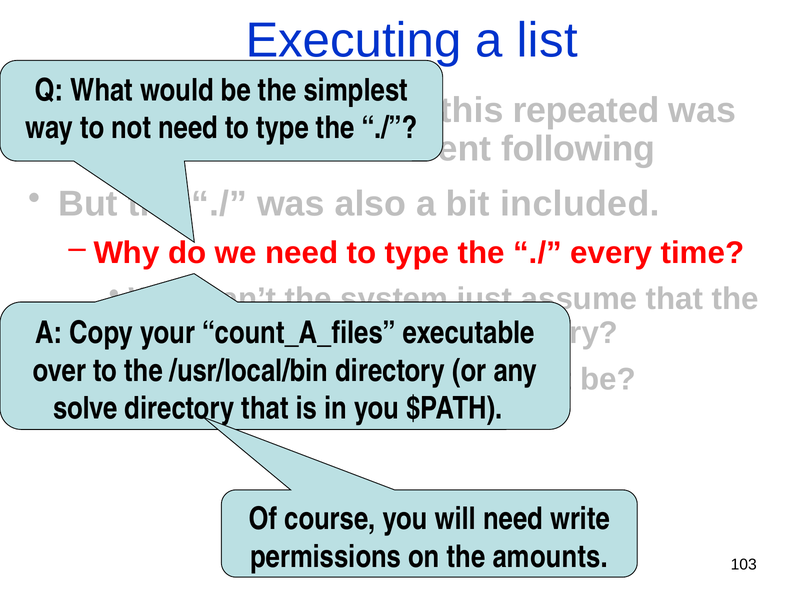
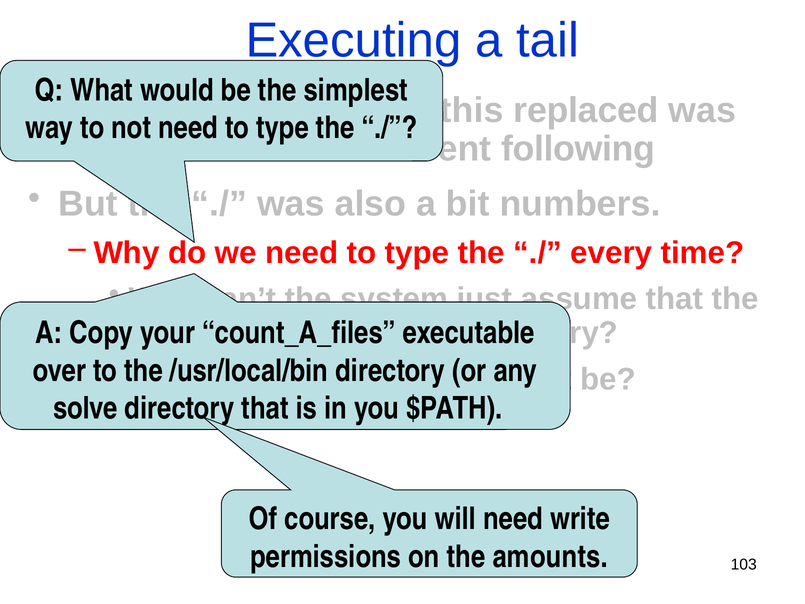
list: list -> tail
repeated: repeated -> replaced
included: included -> numbers
